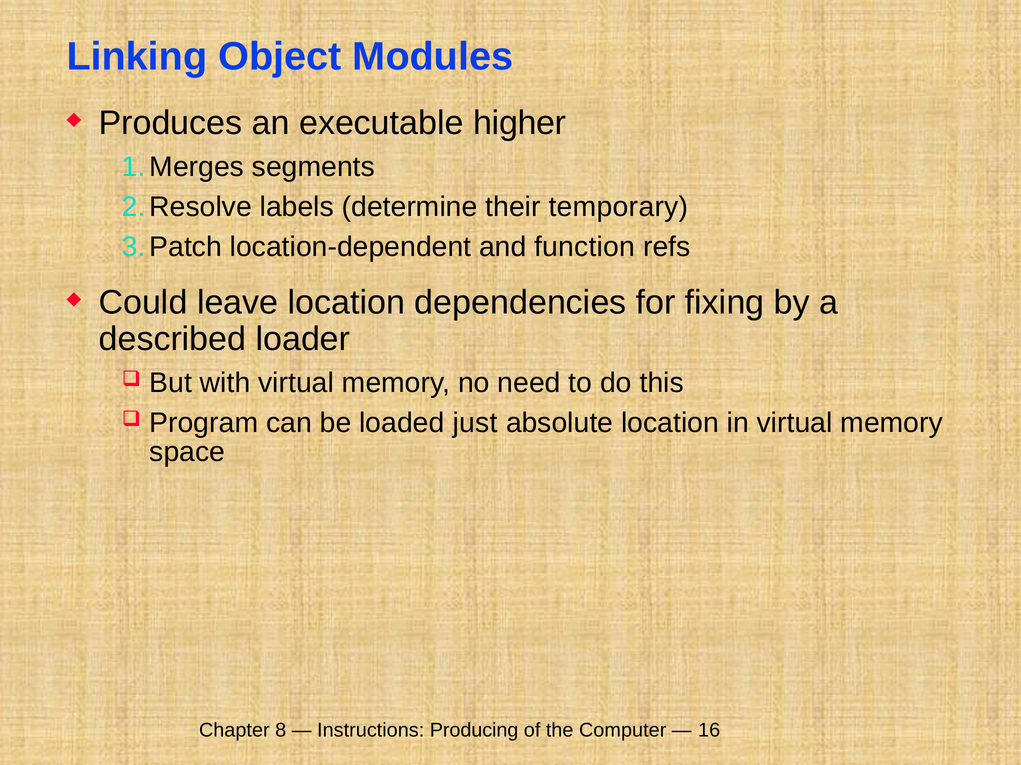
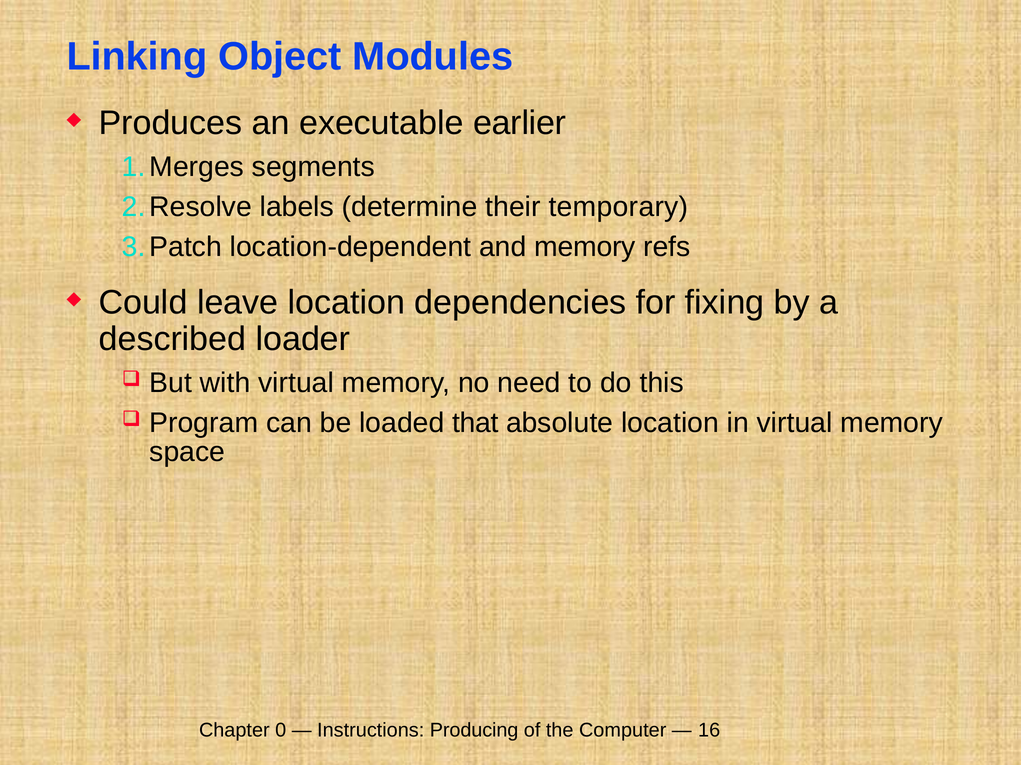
higher: higher -> earlier
and function: function -> memory
just: just -> that
8: 8 -> 0
